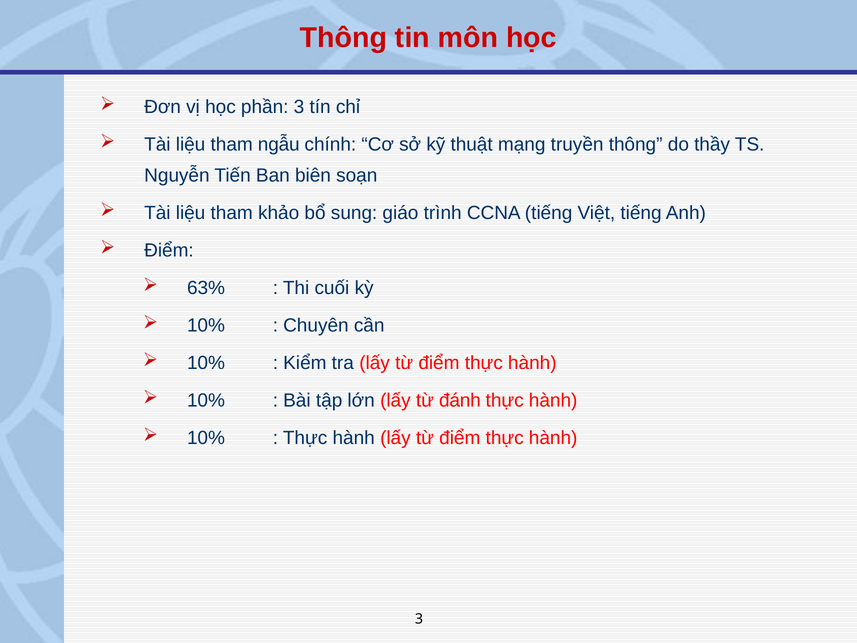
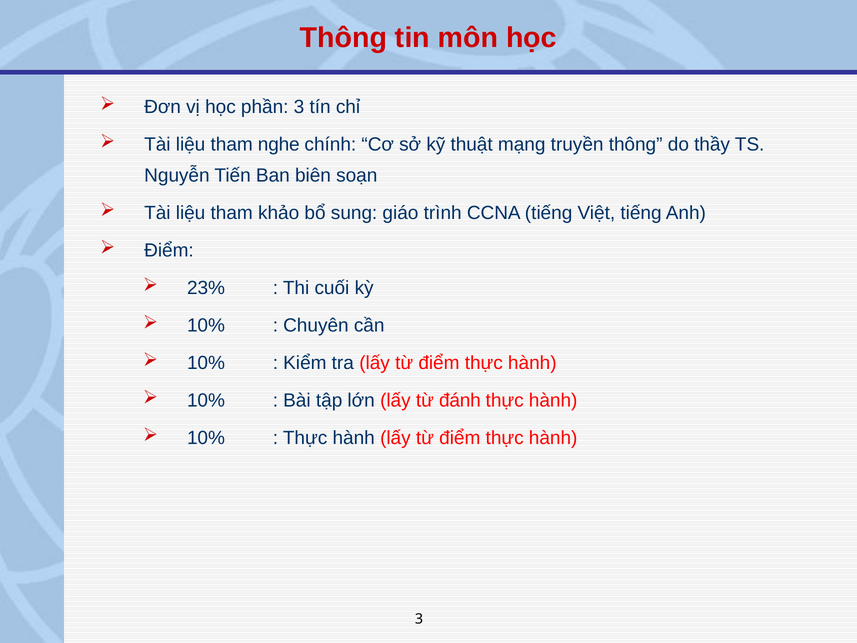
ngẫu: ngẫu -> nghe
63%: 63% -> 23%
